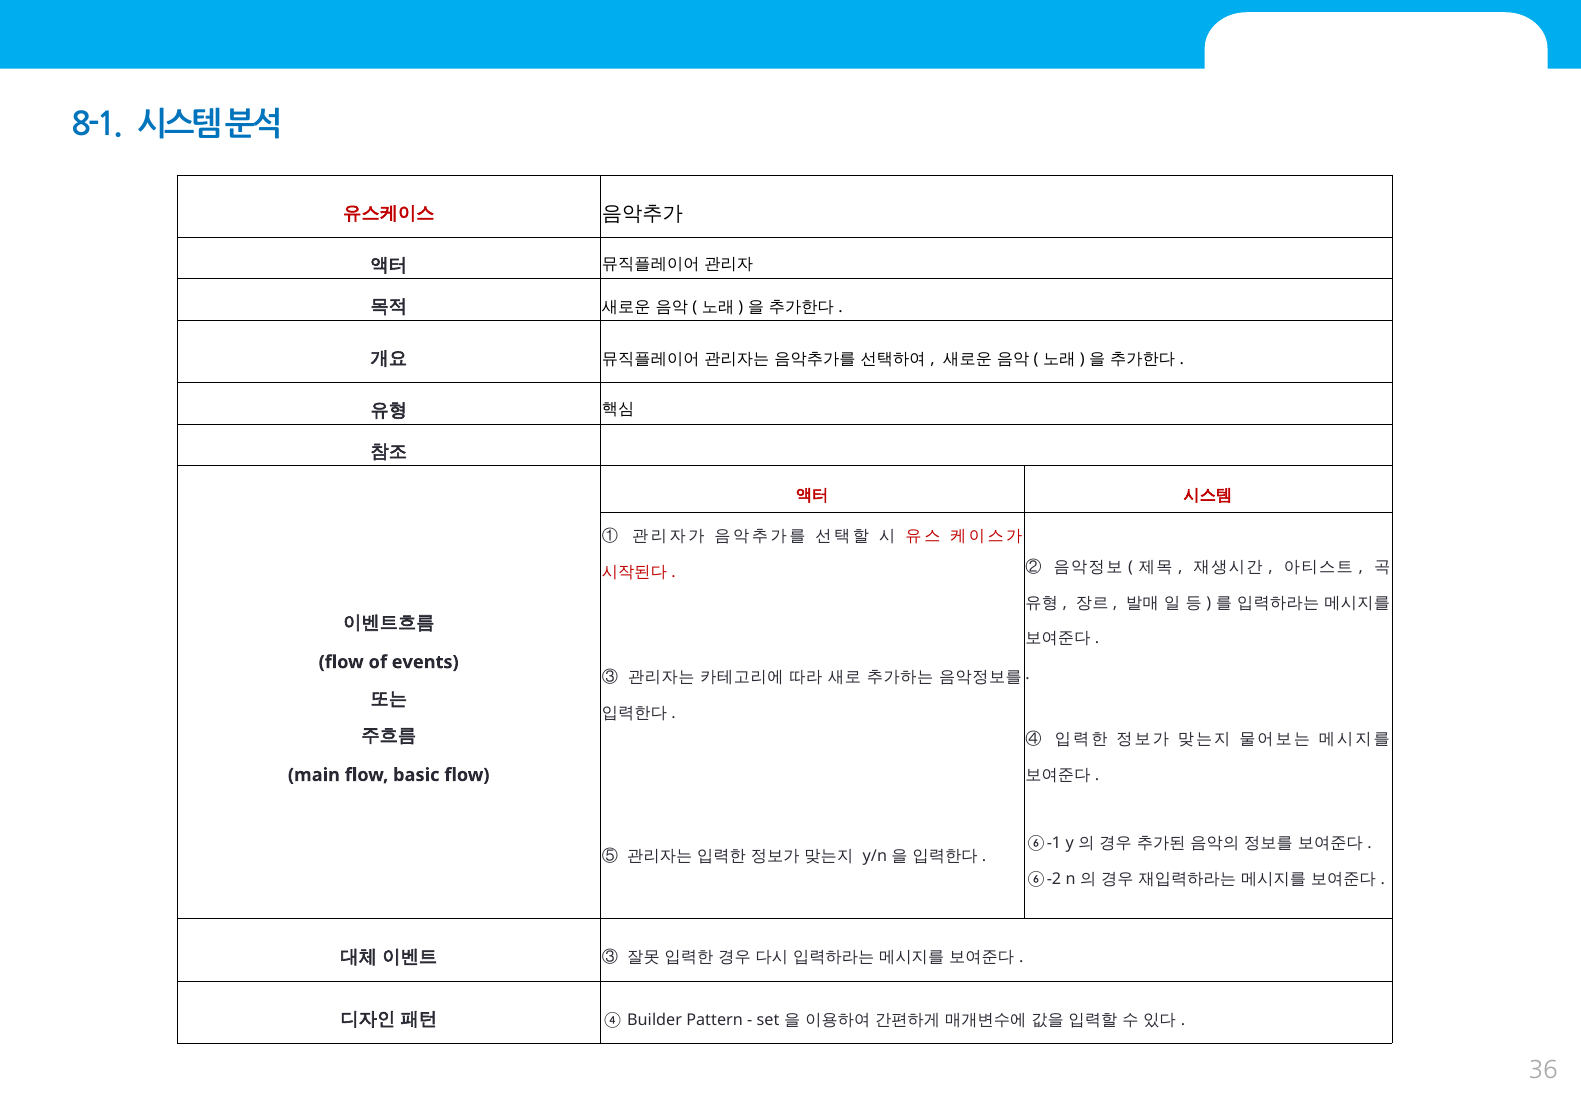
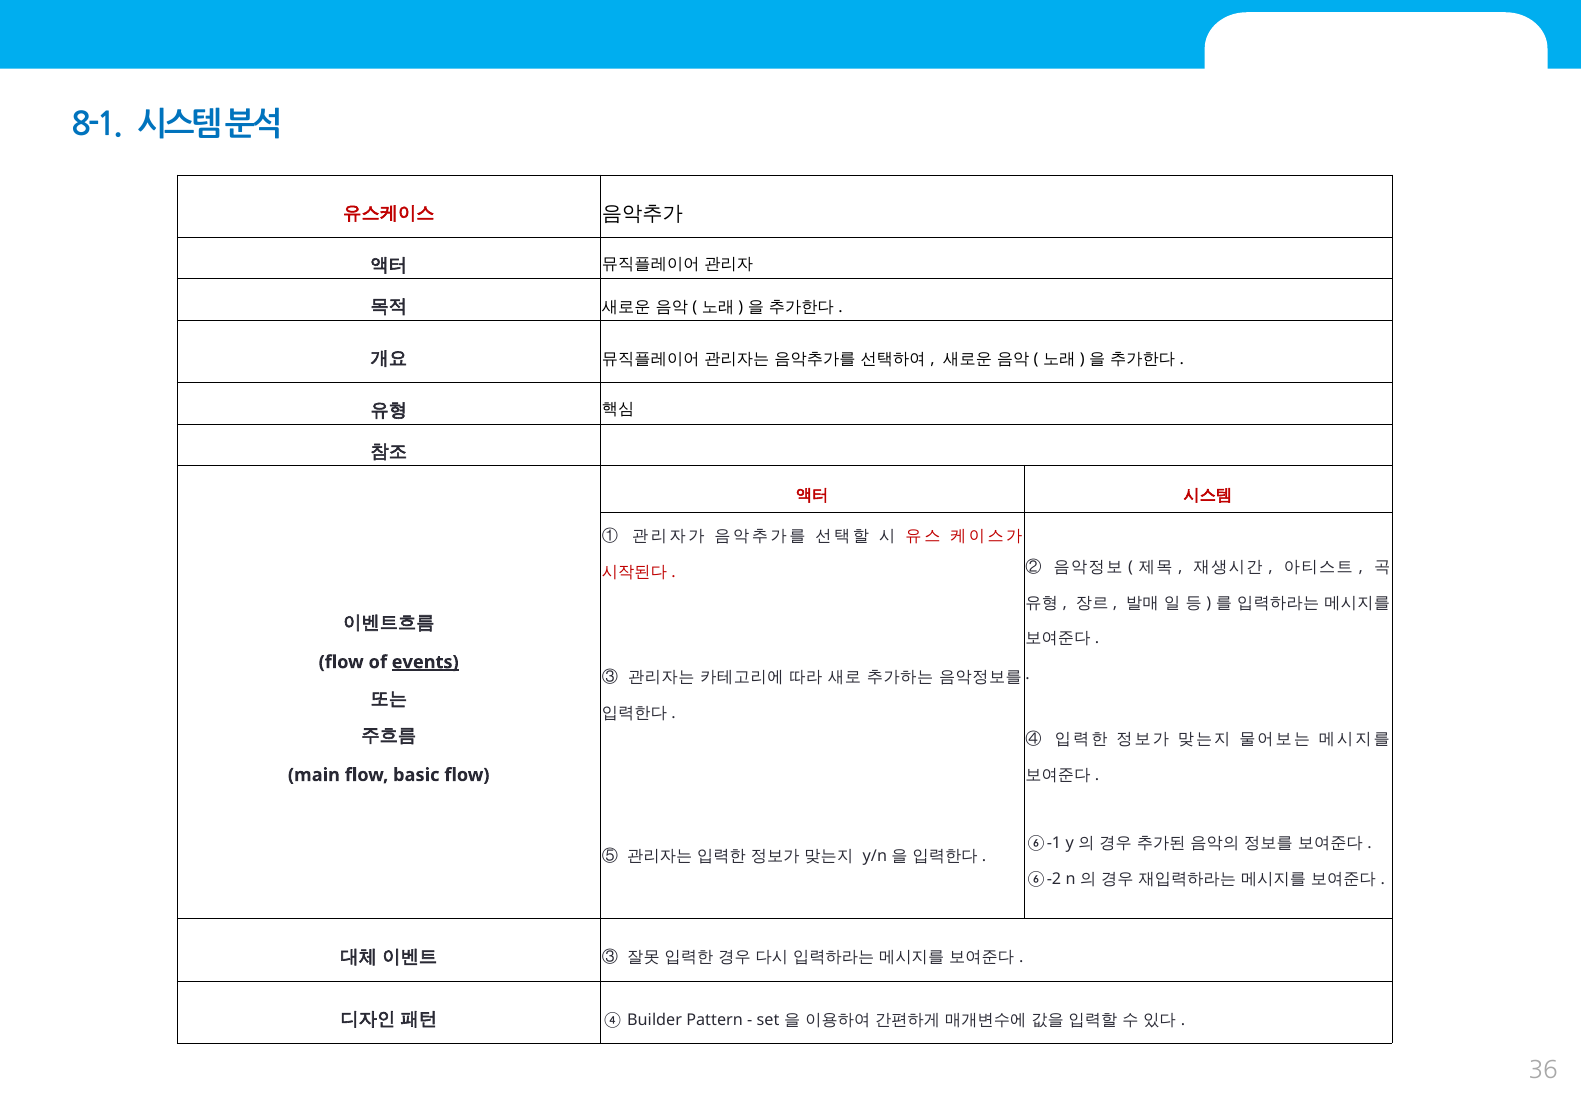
events underline: none -> present
